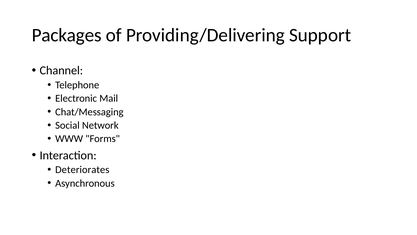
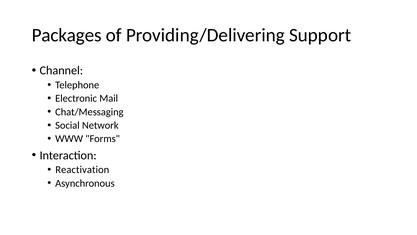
Deteriorates: Deteriorates -> Reactivation
